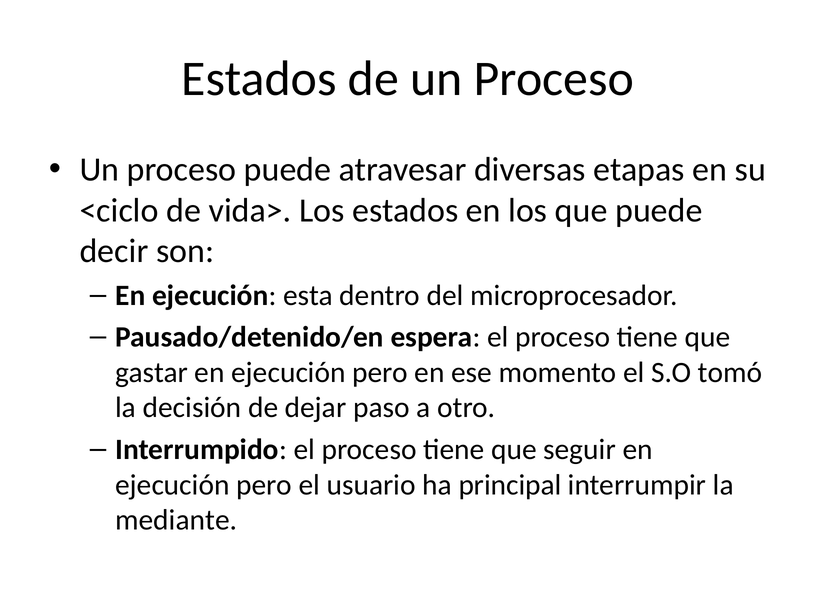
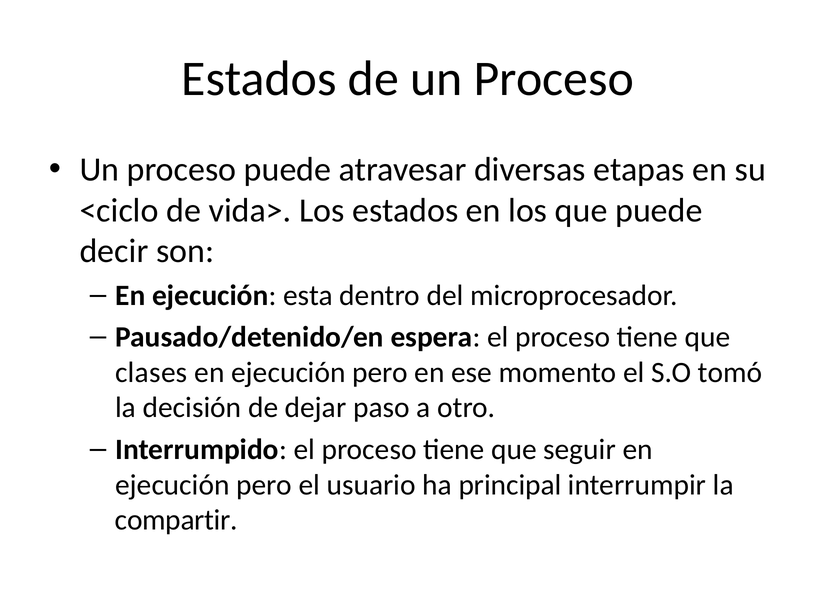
gastar: gastar -> clases
mediante: mediante -> compartir
